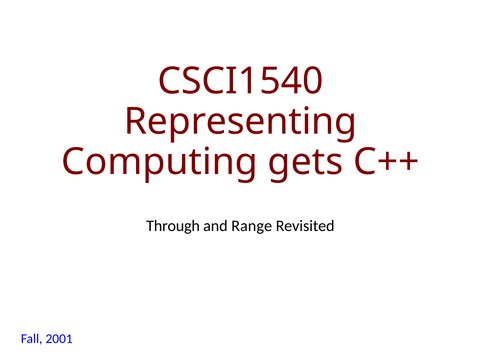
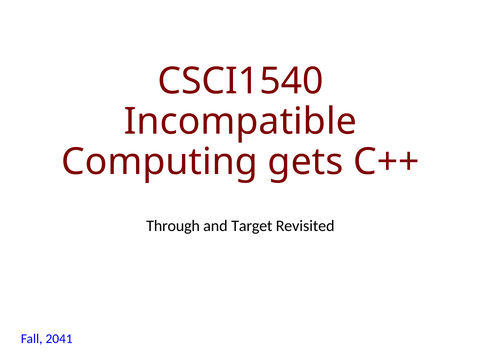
Representing: Representing -> Incompatible
Range: Range -> Target
2001: 2001 -> 2041
